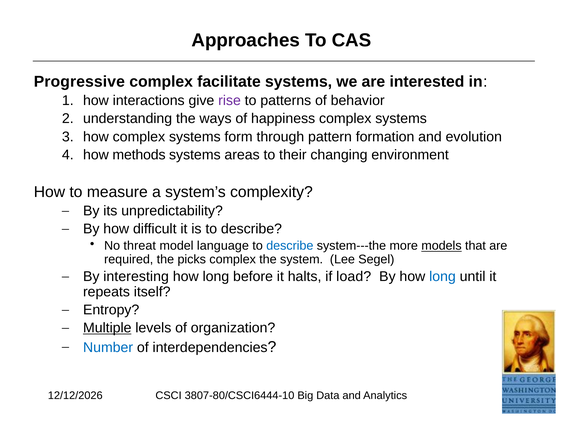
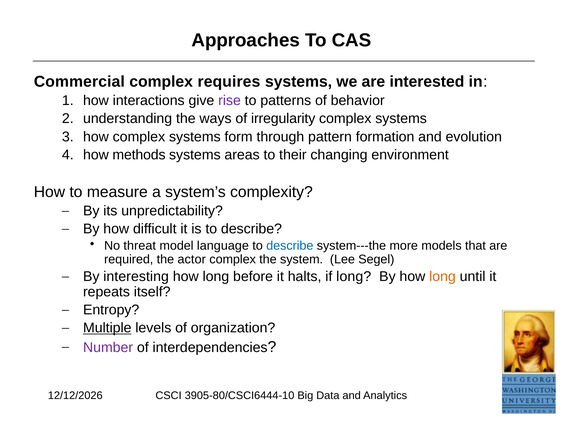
Progressive: Progressive -> Commercial
facilitate: facilitate -> requires
happiness: happiness -> irregularity
models underline: present -> none
picks: picks -> actor
if load: load -> long
long at (442, 276) colour: blue -> orange
Number colour: blue -> purple
3807-80/CSCI6444-10: 3807-80/CSCI6444-10 -> 3905-80/CSCI6444-10
